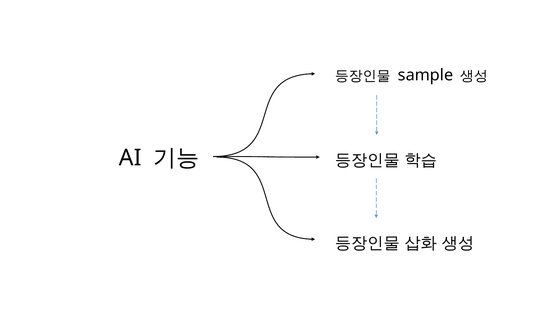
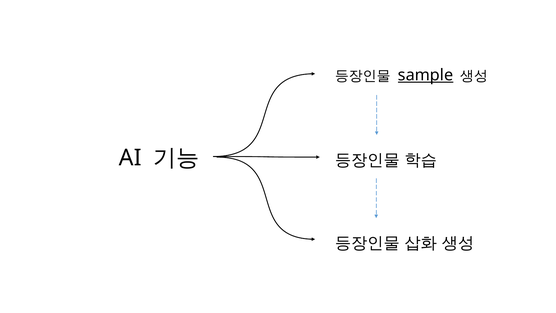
sample underline: none -> present
